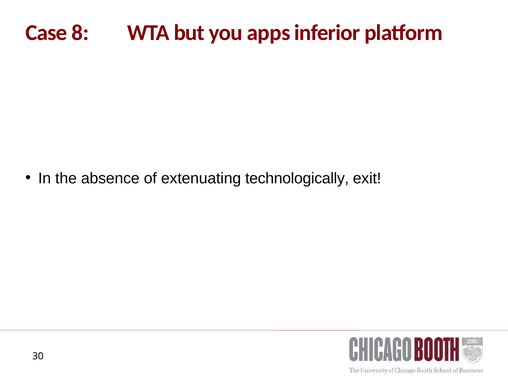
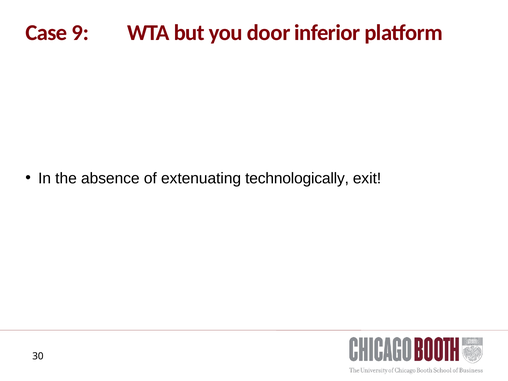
8: 8 -> 9
apps: apps -> door
